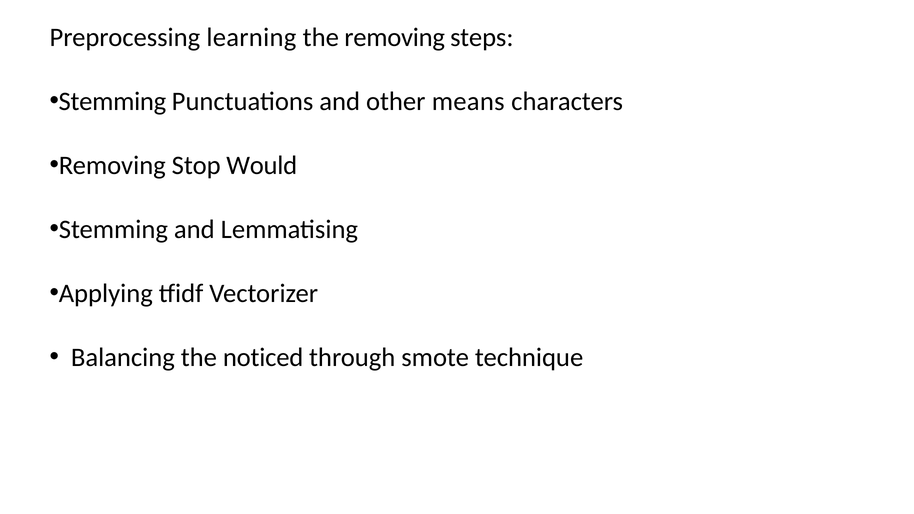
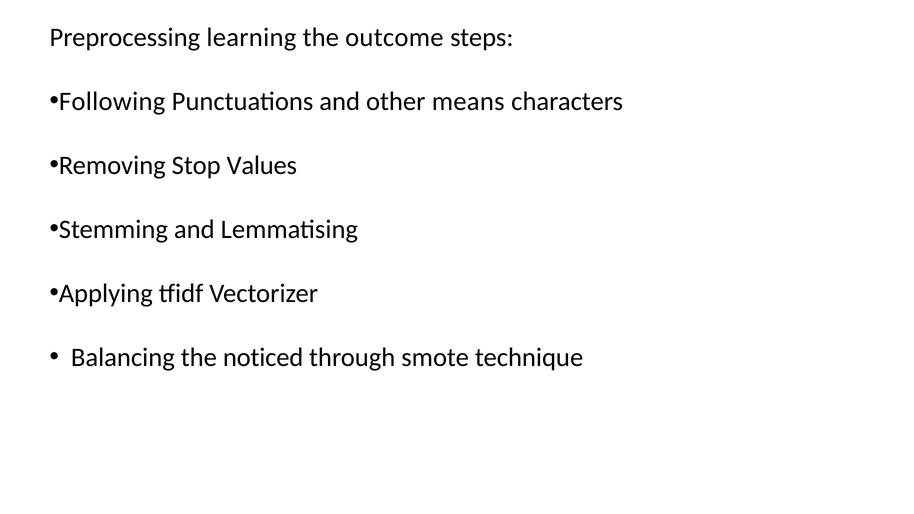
the removing: removing -> outcome
Stemming at (112, 101): Stemming -> Following
Would: Would -> Values
